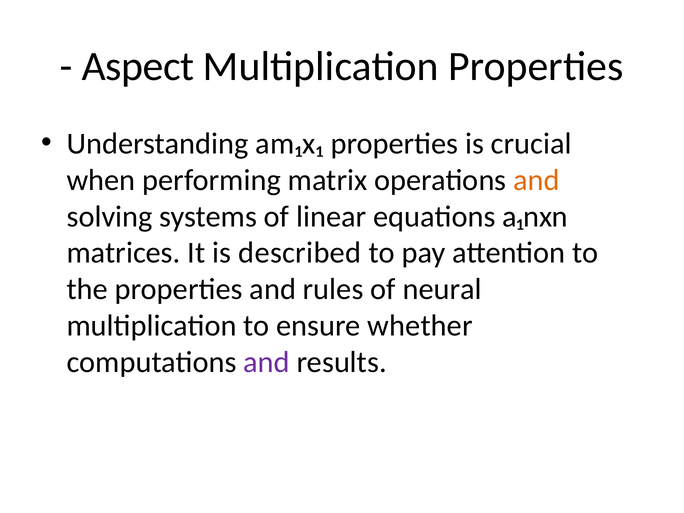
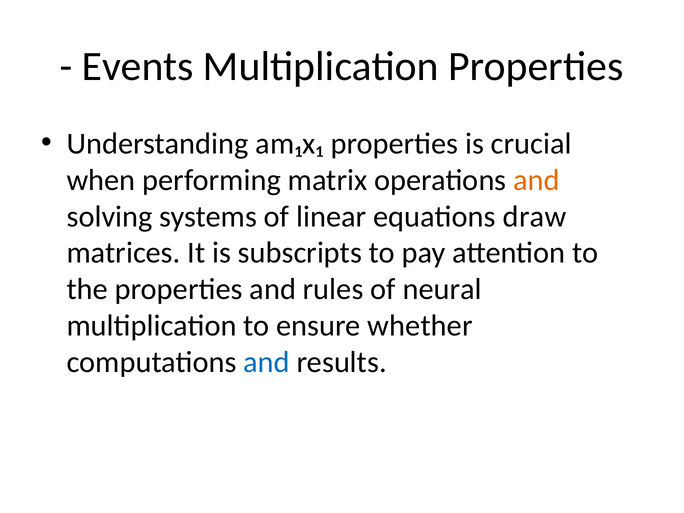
Aspect: Aspect -> Events
a₁nxn: a₁nxn -> draw
described: described -> subscripts
and at (267, 362) colour: purple -> blue
